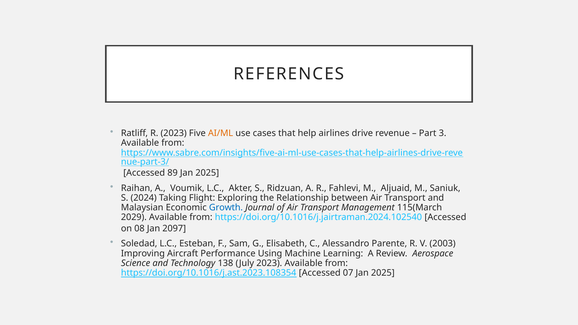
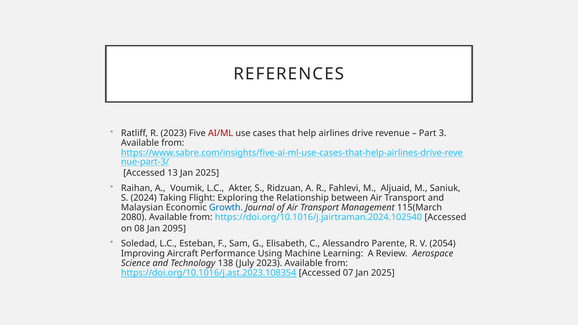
AI/ML colour: orange -> red
89: 89 -> 13
2029: 2029 -> 2080
2097: 2097 -> 2095
2003: 2003 -> 2054
